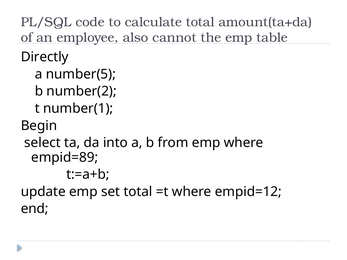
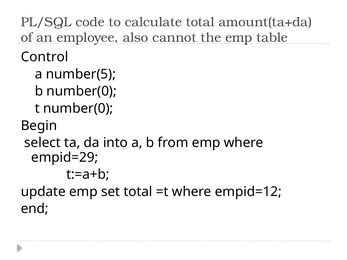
Directly: Directly -> Control
b number(2: number(2 -> number(0
t number(1: number(1 -> number(0
empid=89: empid=89 -> empid=29
